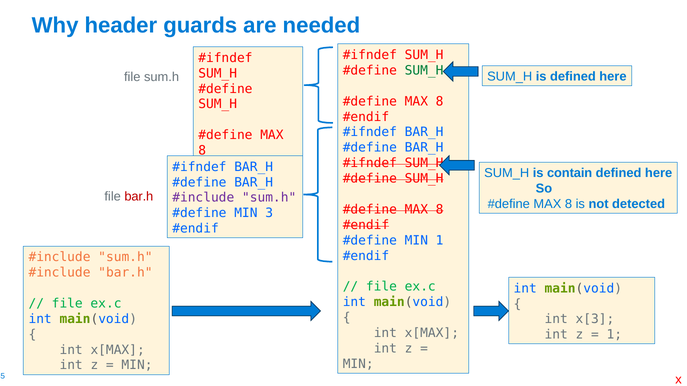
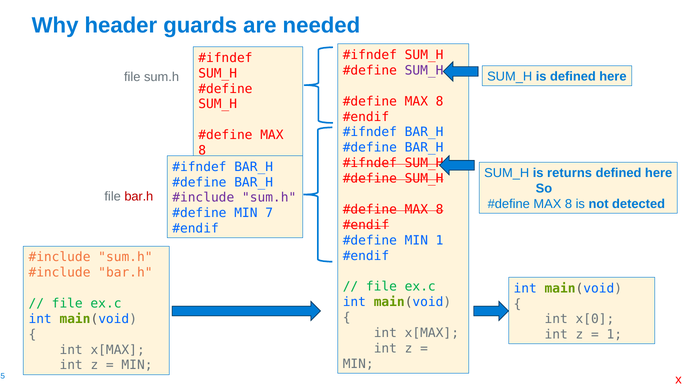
SUM_H at (424, 71) colour: green -> purple
contain: contain -> returns
3: 3 -> 7
x[3: x[3 -> x[0
